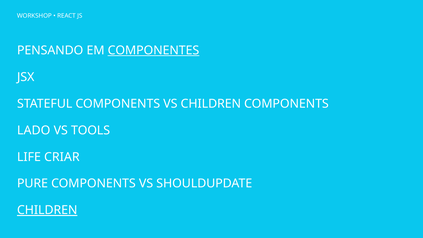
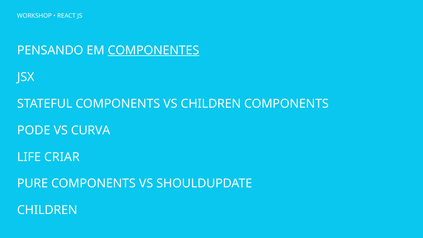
LADO: LADO -> PODE
TOOLS: TOOLS -> CURVA
CHILDREN at (47, 210) underline: present -> none
